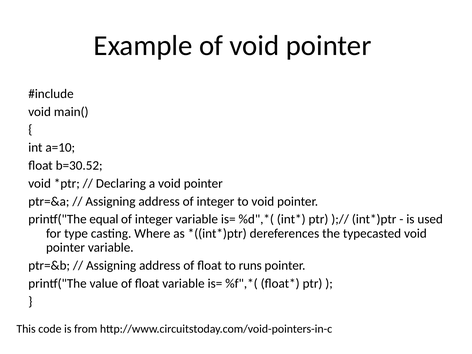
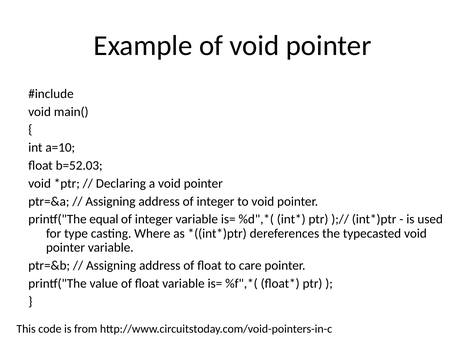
b=30.52: b=30.52 -> b=52.03
runs: runs -> care
